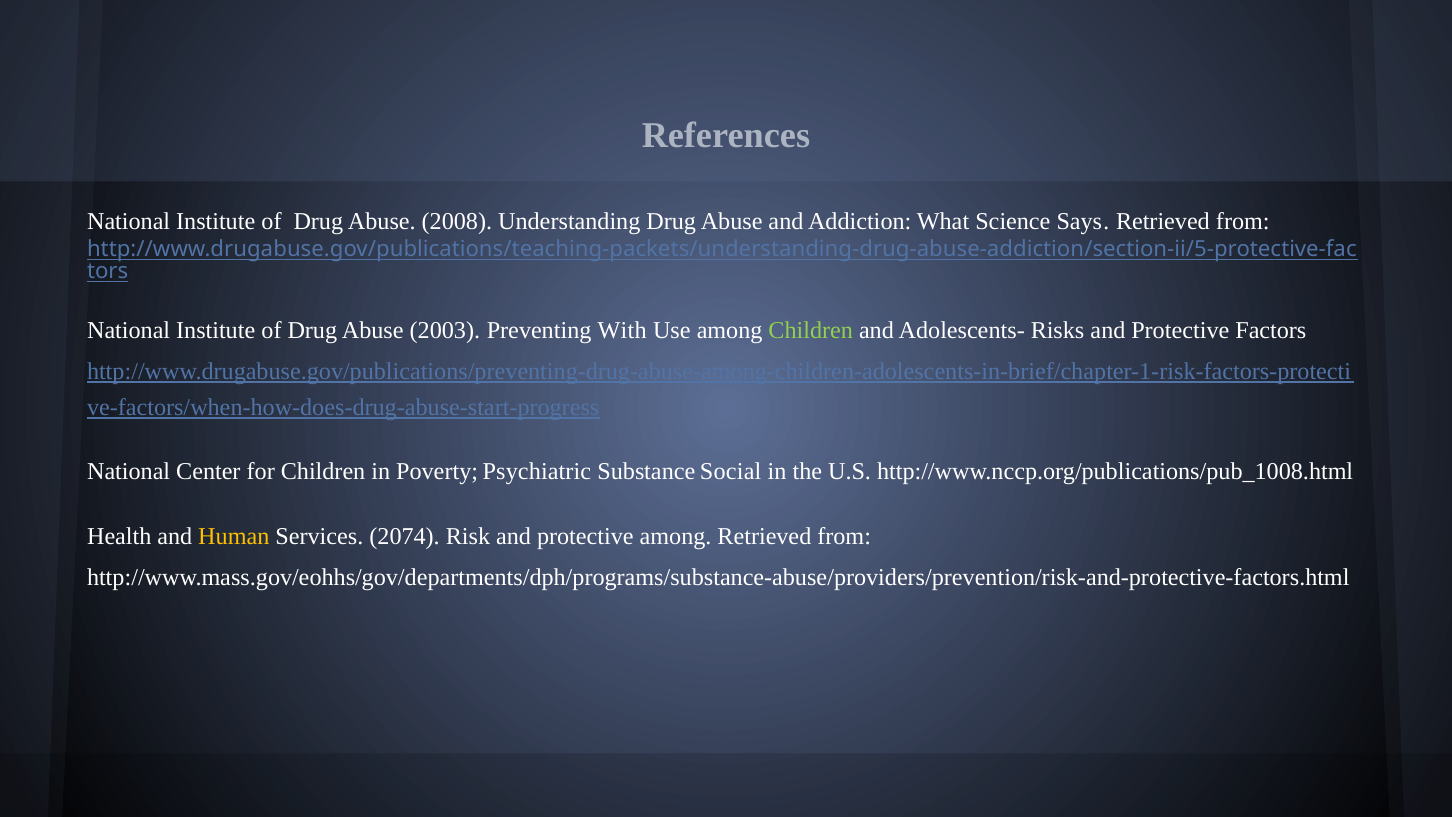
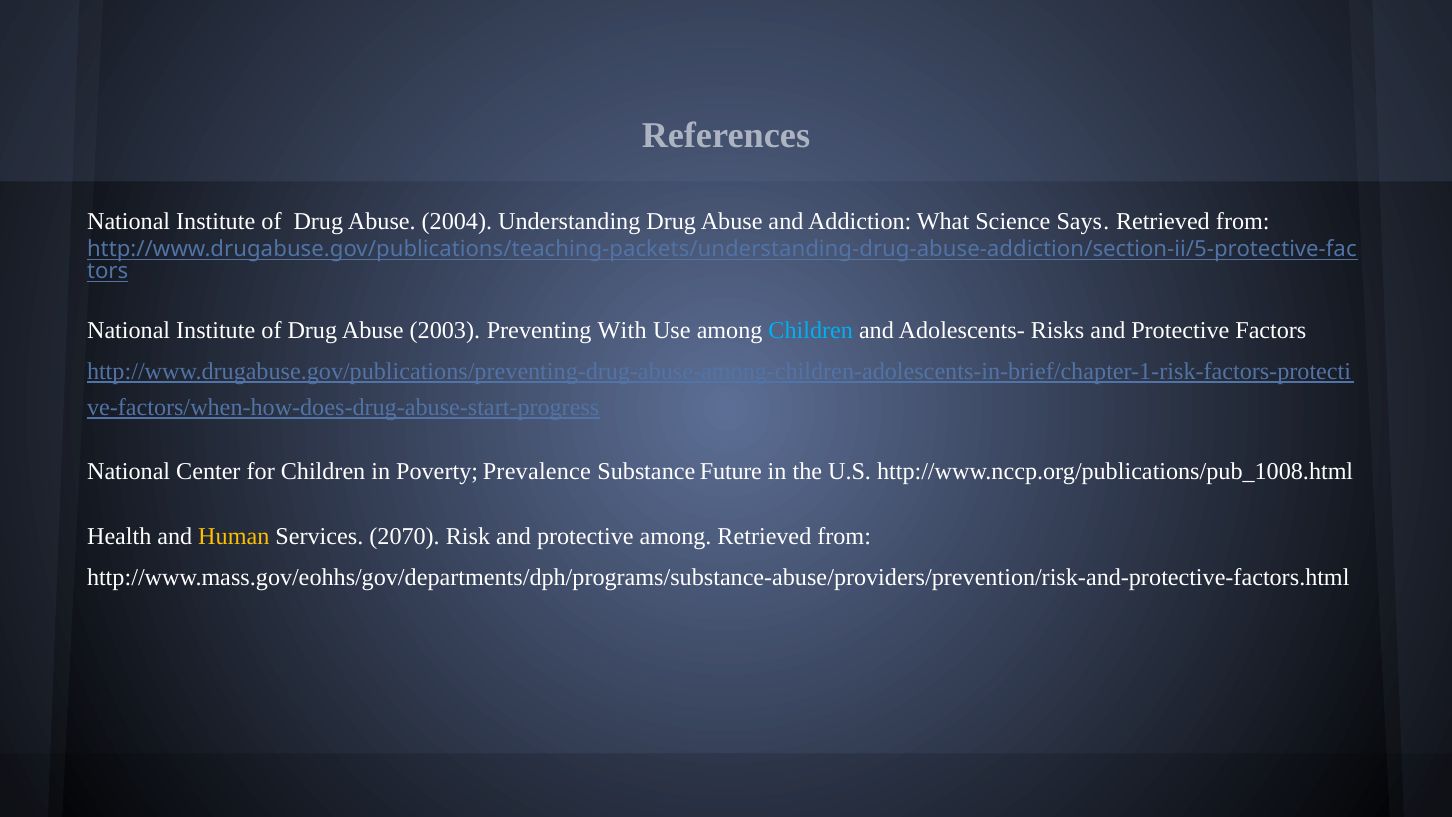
2008: 2008 -> 2004
Children at (811, 330) colour: light green -> light blue
Psychiatric: Psychiatric -> Prevalence
Social: Social -> Future
2074: 2074 -> 2070
